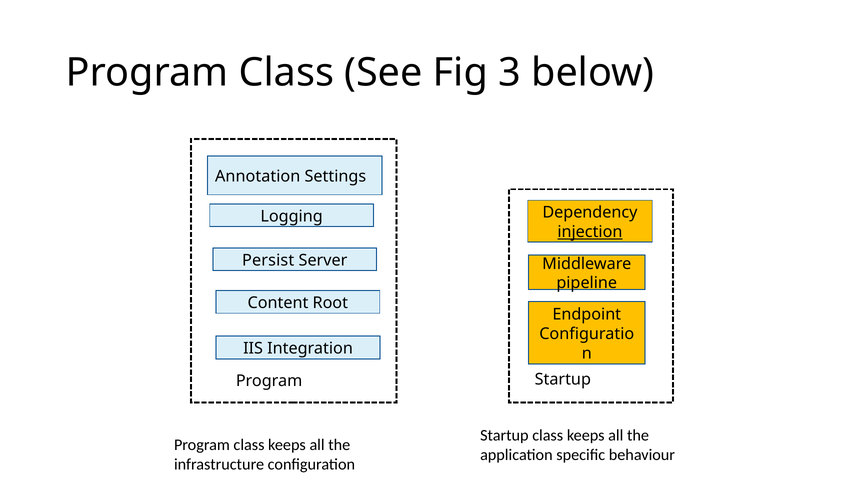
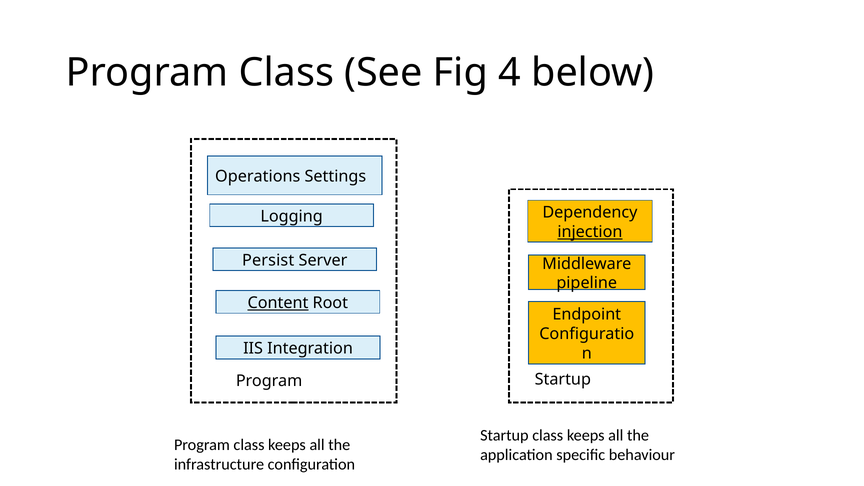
3: 3 -> 4
Annotation: Annotation -> Operations
Content underline: none -> present
